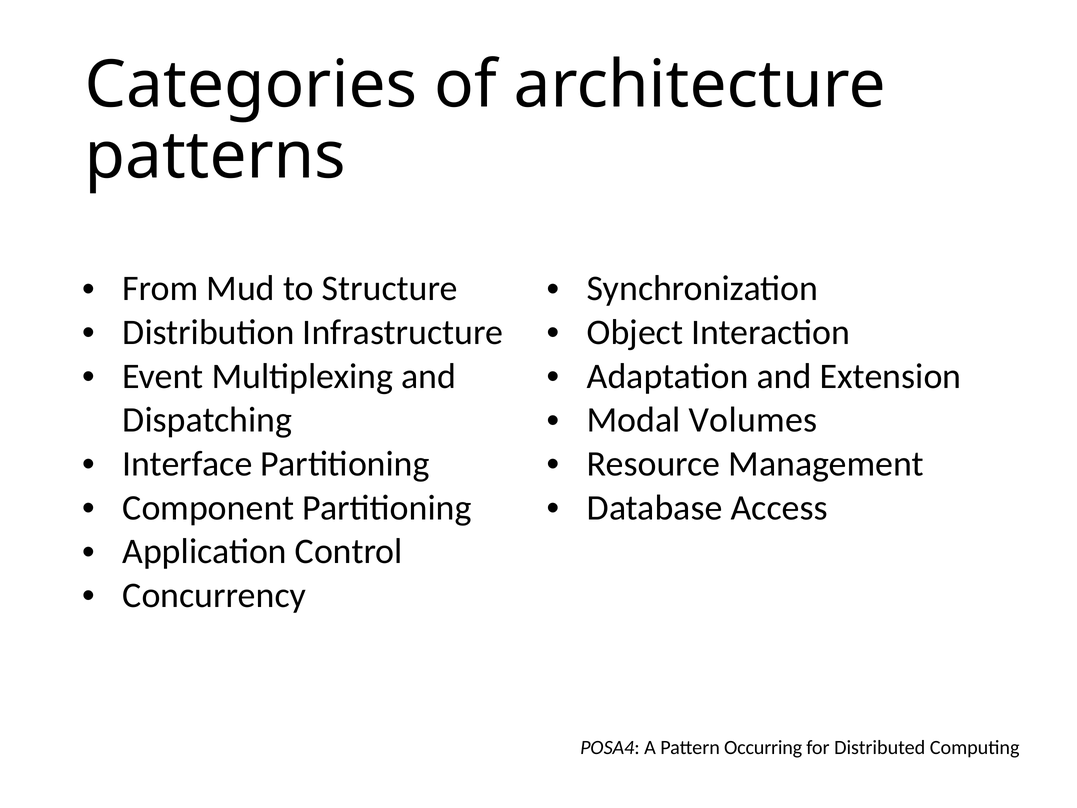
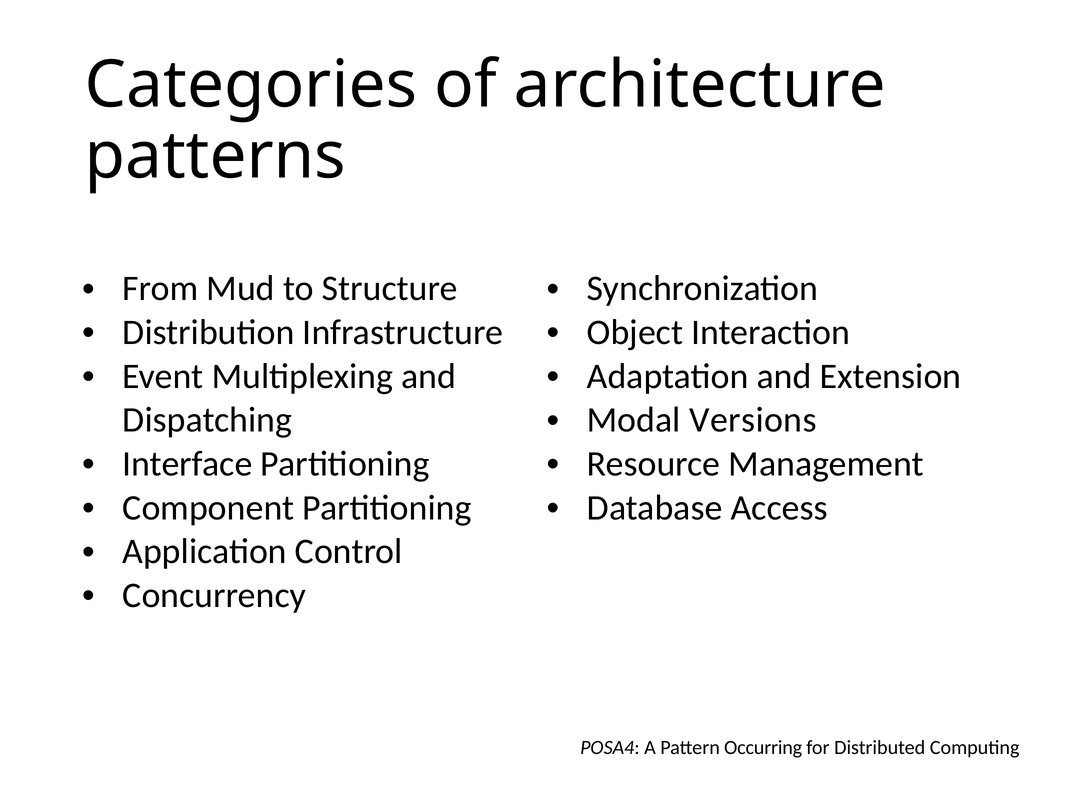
Volumes: Volumes -> Versions
